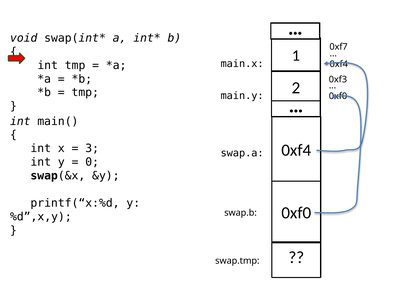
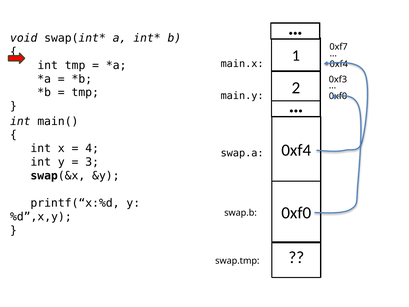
3: 3 -> 4
0: 0 -> 3
